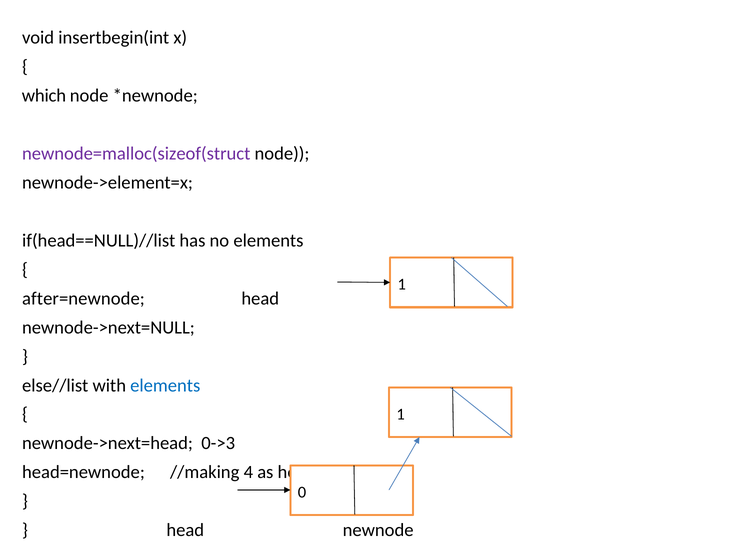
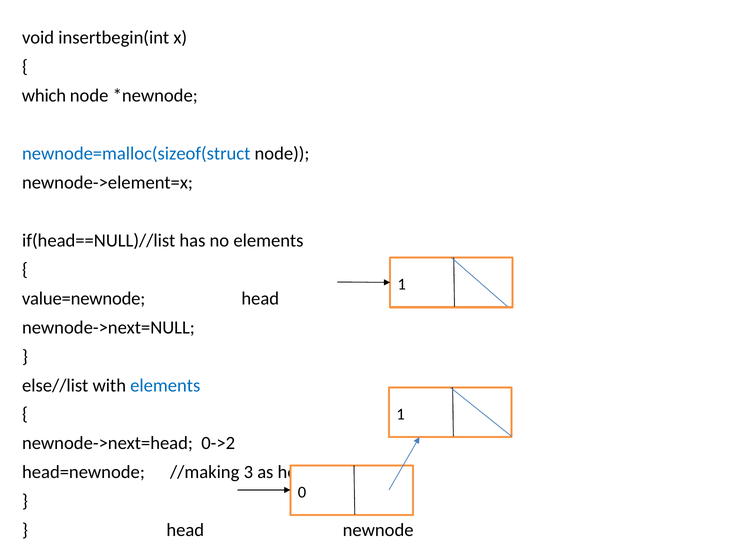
newnode=malloc(sizeof(struct colour: purple -> blue
after=newnode: after=newnode -> value=newnode
0->3: 0->3 -> 0->2
4: 4 -> 3
